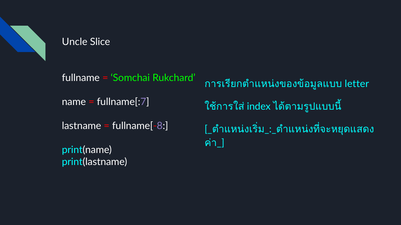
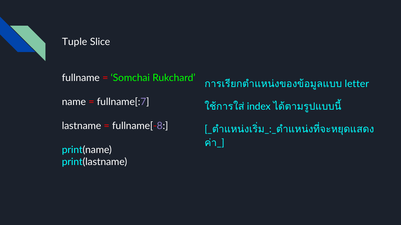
Uncle: Uncle -> Tuple
